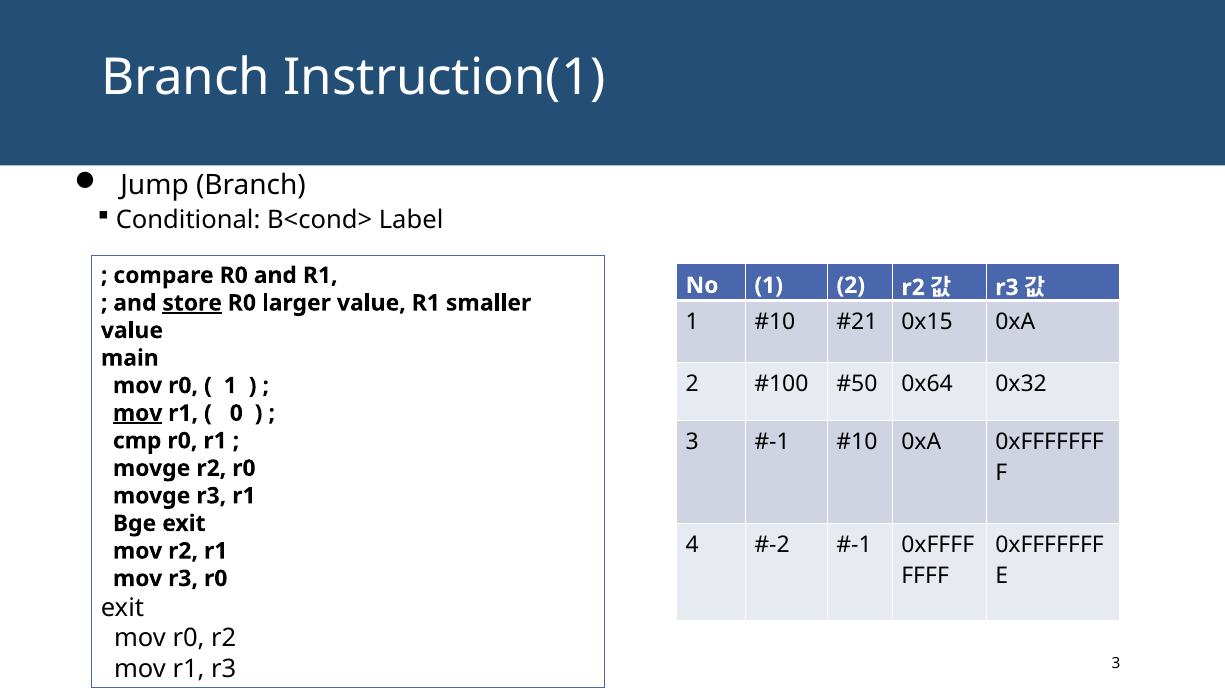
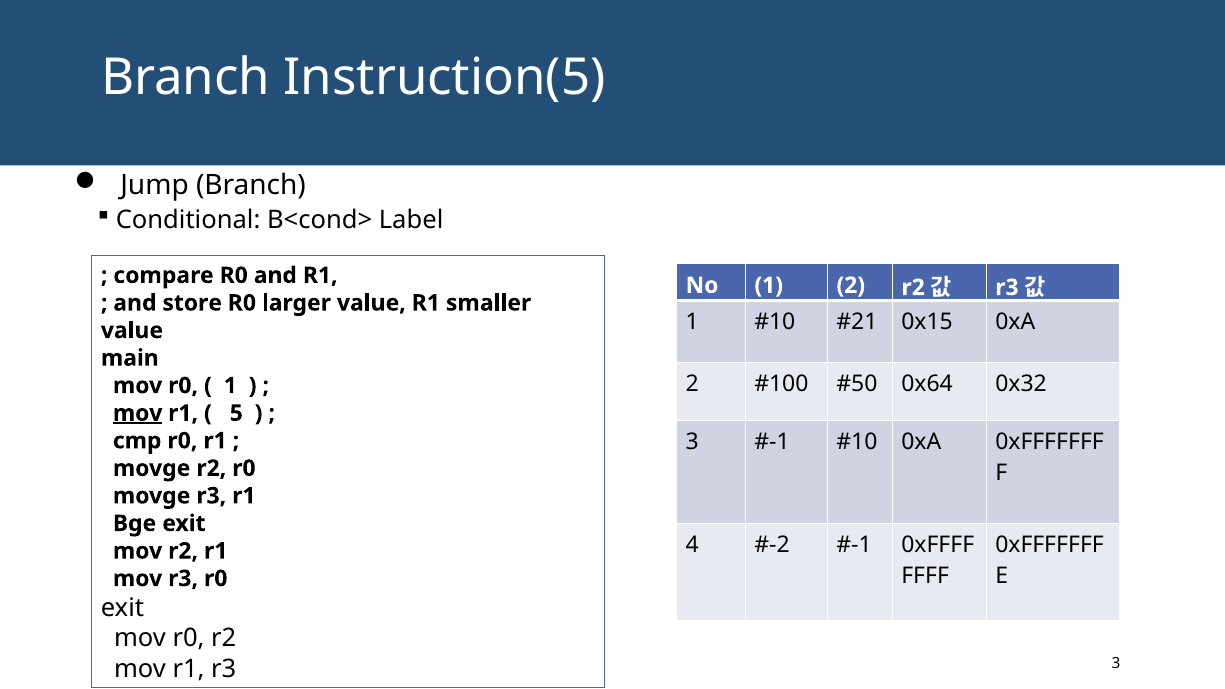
Instruction(1: Instruction(1 -> Instruction(5
store underline: present -> none
0: 0 -> 5
